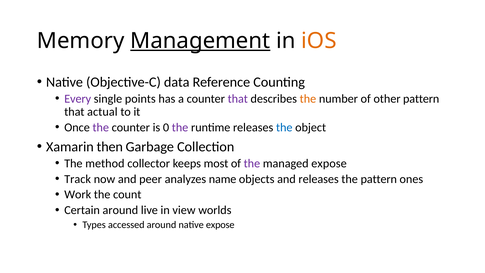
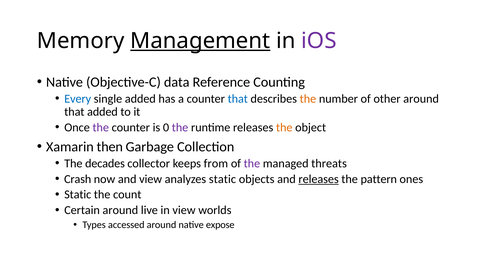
iOS colour: orange -> purple
Every colour: purple -> blue
single points: points -> added
that at (238, 99) colour: purple -> blue
other pattern: pattern -> around
that actual: actual -> added
the at (284, 127) colour: blue -> orange
method: method -> decades
most: most -> from
managed expose: expose -> threats
Track: Track -> Crash
and peer: peer -> view
analyzes name: name -> static
releases at (319, 179) underline: none -> present
Work at (78, 195): Work -> Static
